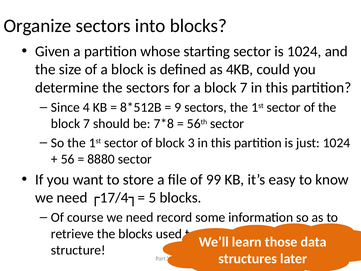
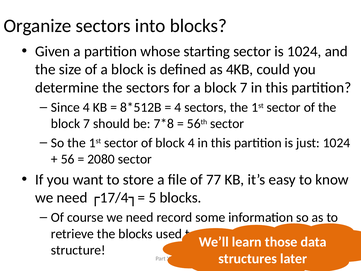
9 at (178, 107): 9 -> 4
block 3: 3 -> 4
8880: 8880 -> 2080
99: 99 -> 77
